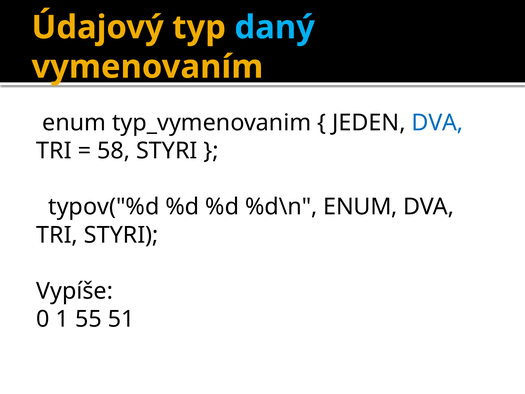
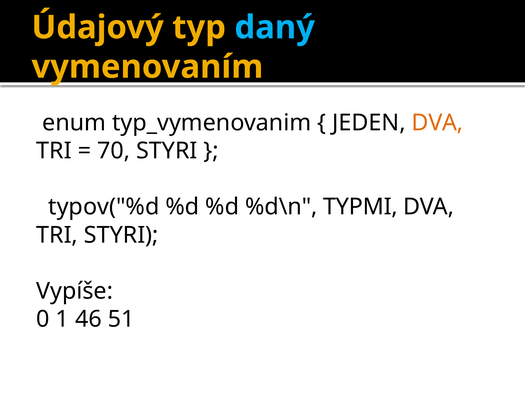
DVA at (437, 123) colour: blue -> orange
58: 58 -> 70
%d\n ENUM: ENUM -> TYPMI
55: 55 -> 46
